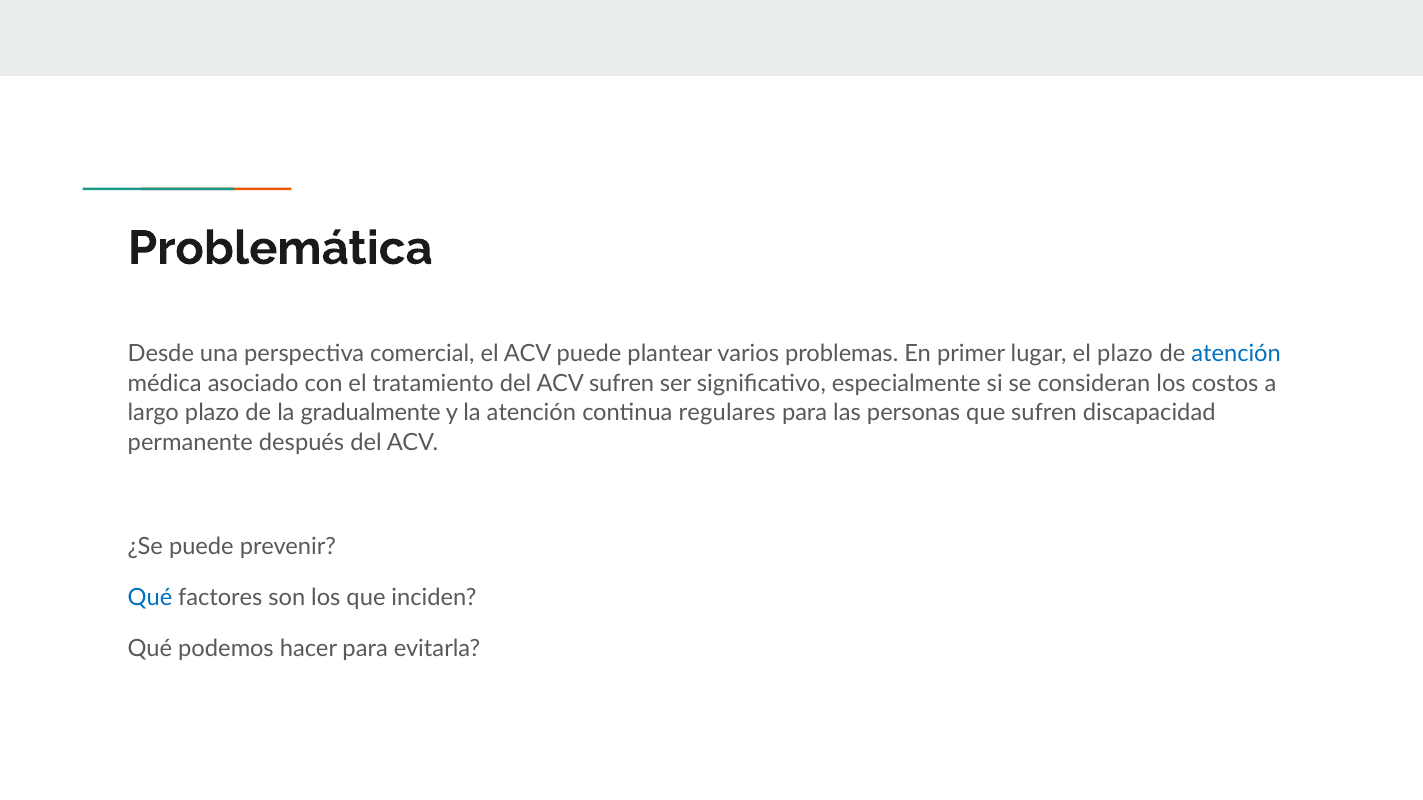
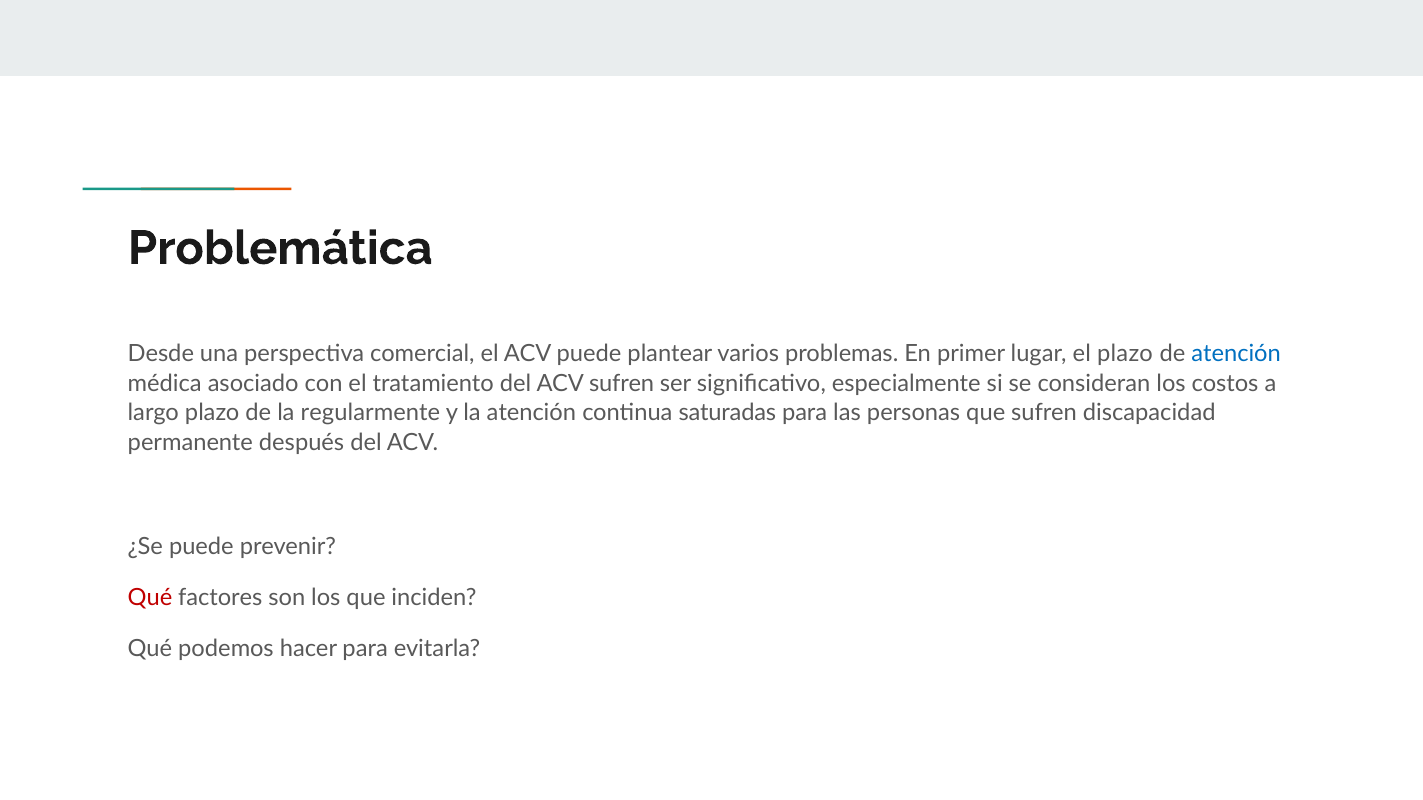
gradualmente: gradualmente -> regularmente
regulares: regulares -> saturadas
Qué at (150, 598) colour: blue -> red
